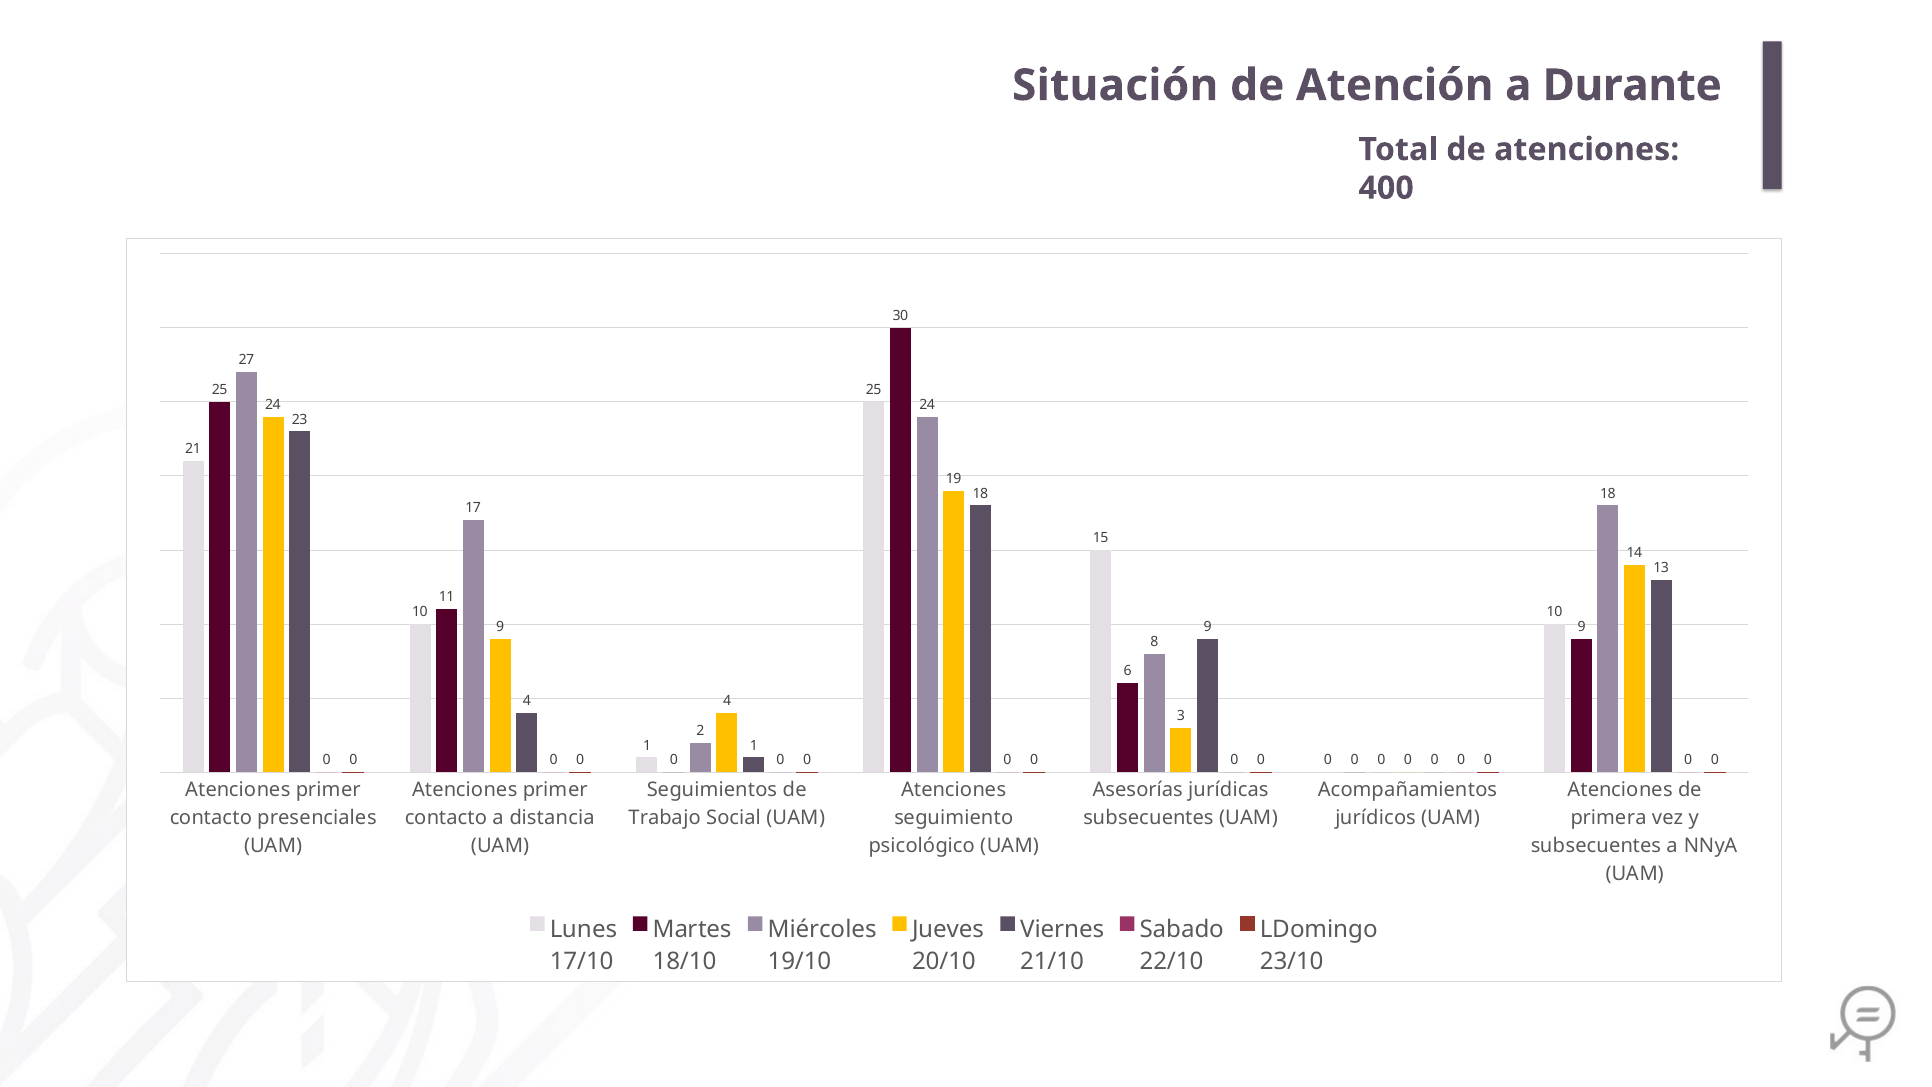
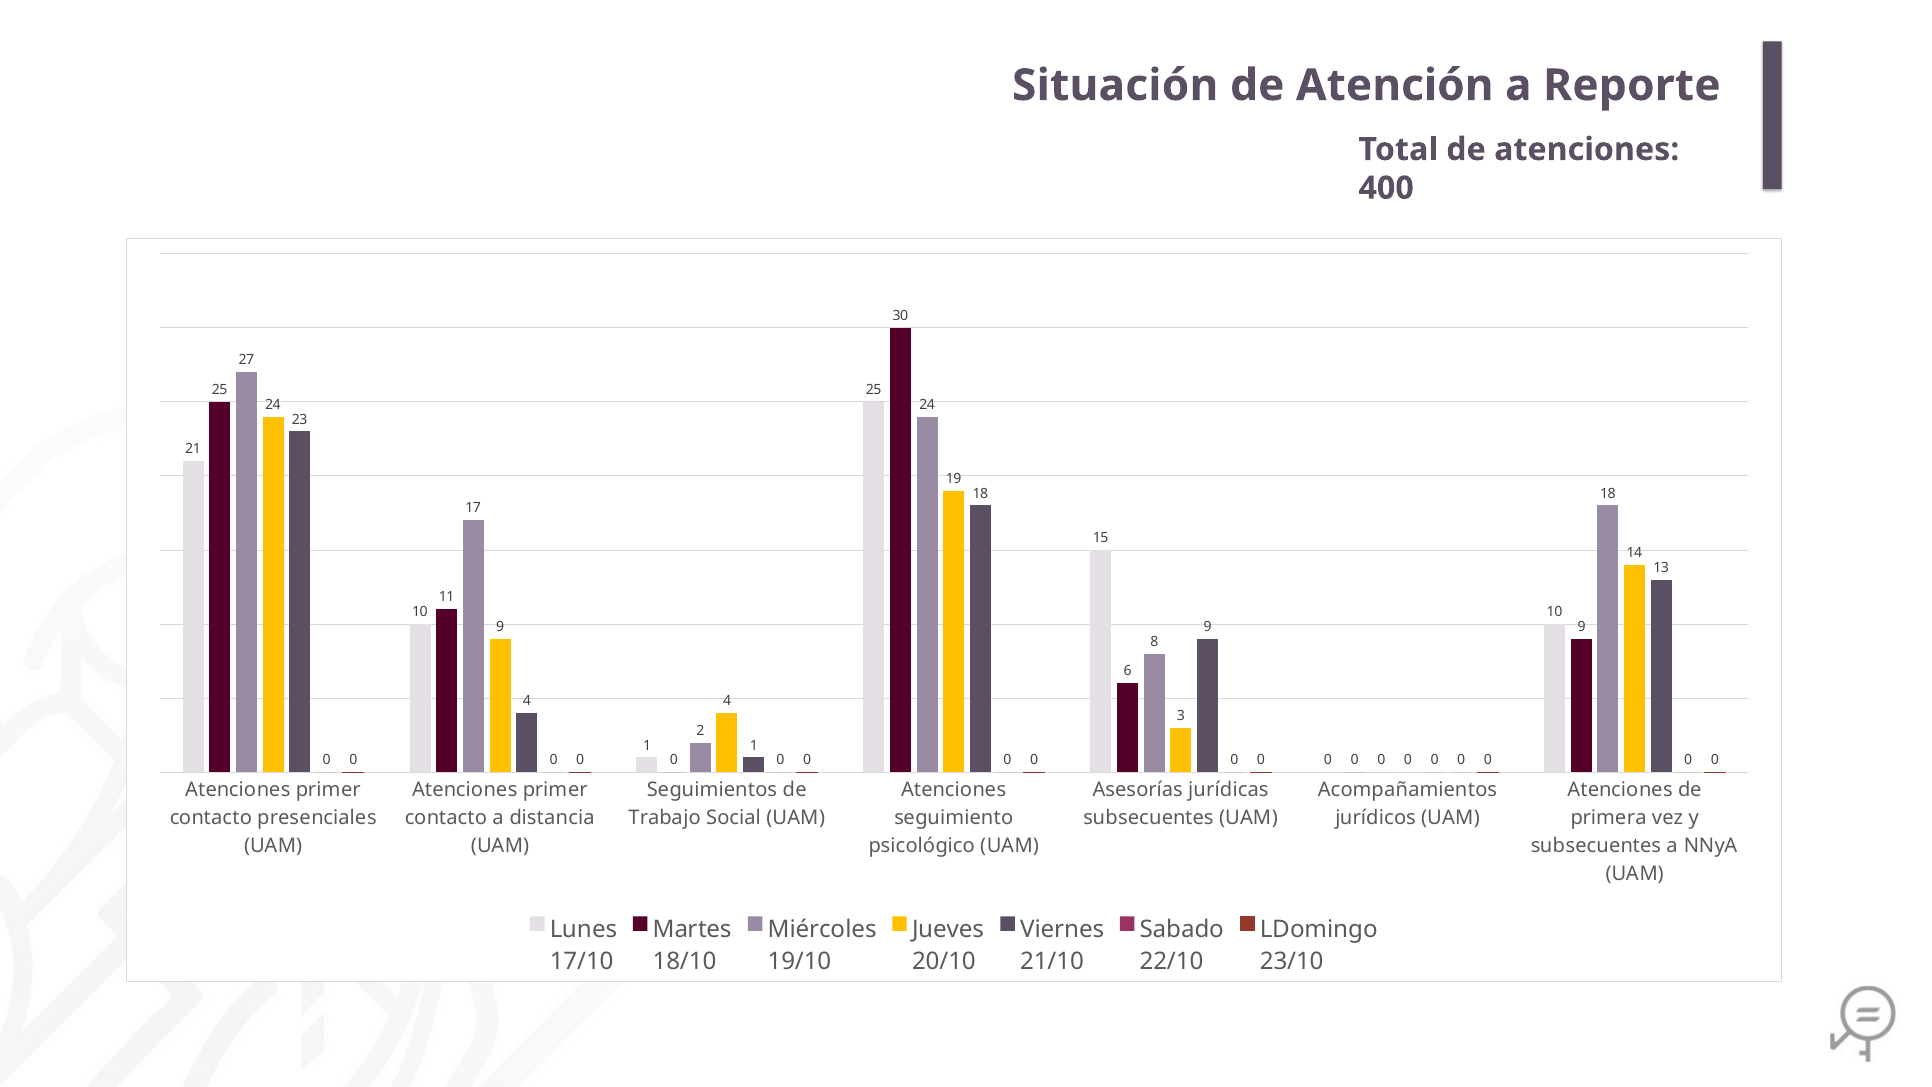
Durante: Durante -> Reporte
